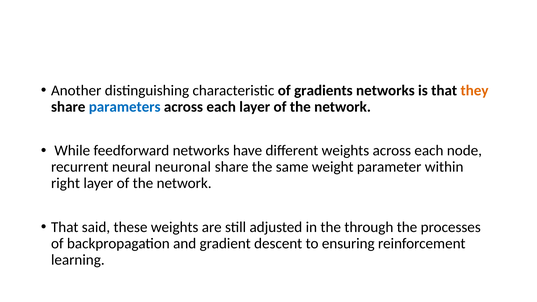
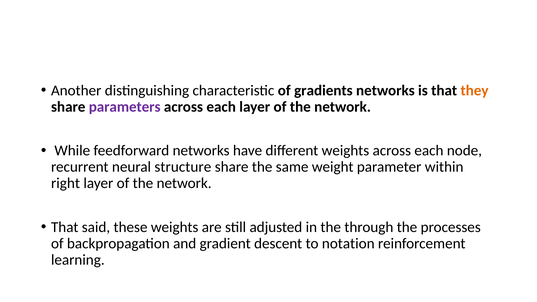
parameters colour: blue -> purple
neuronal: neuronal -> structure
ensuring: ensuring -> notation
